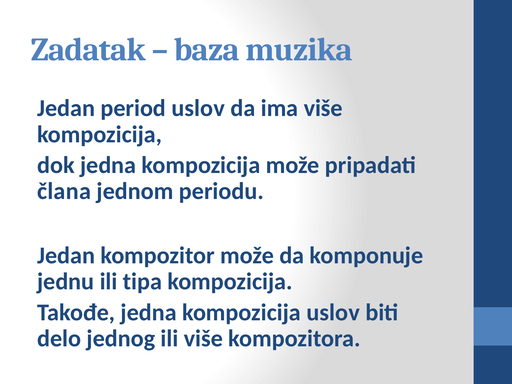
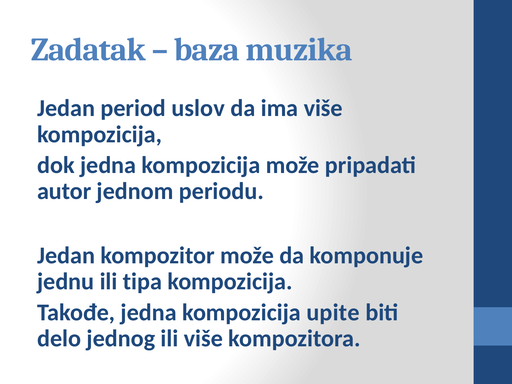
člana: člana -> autor
kompozicija uslov: uslov -> upite
